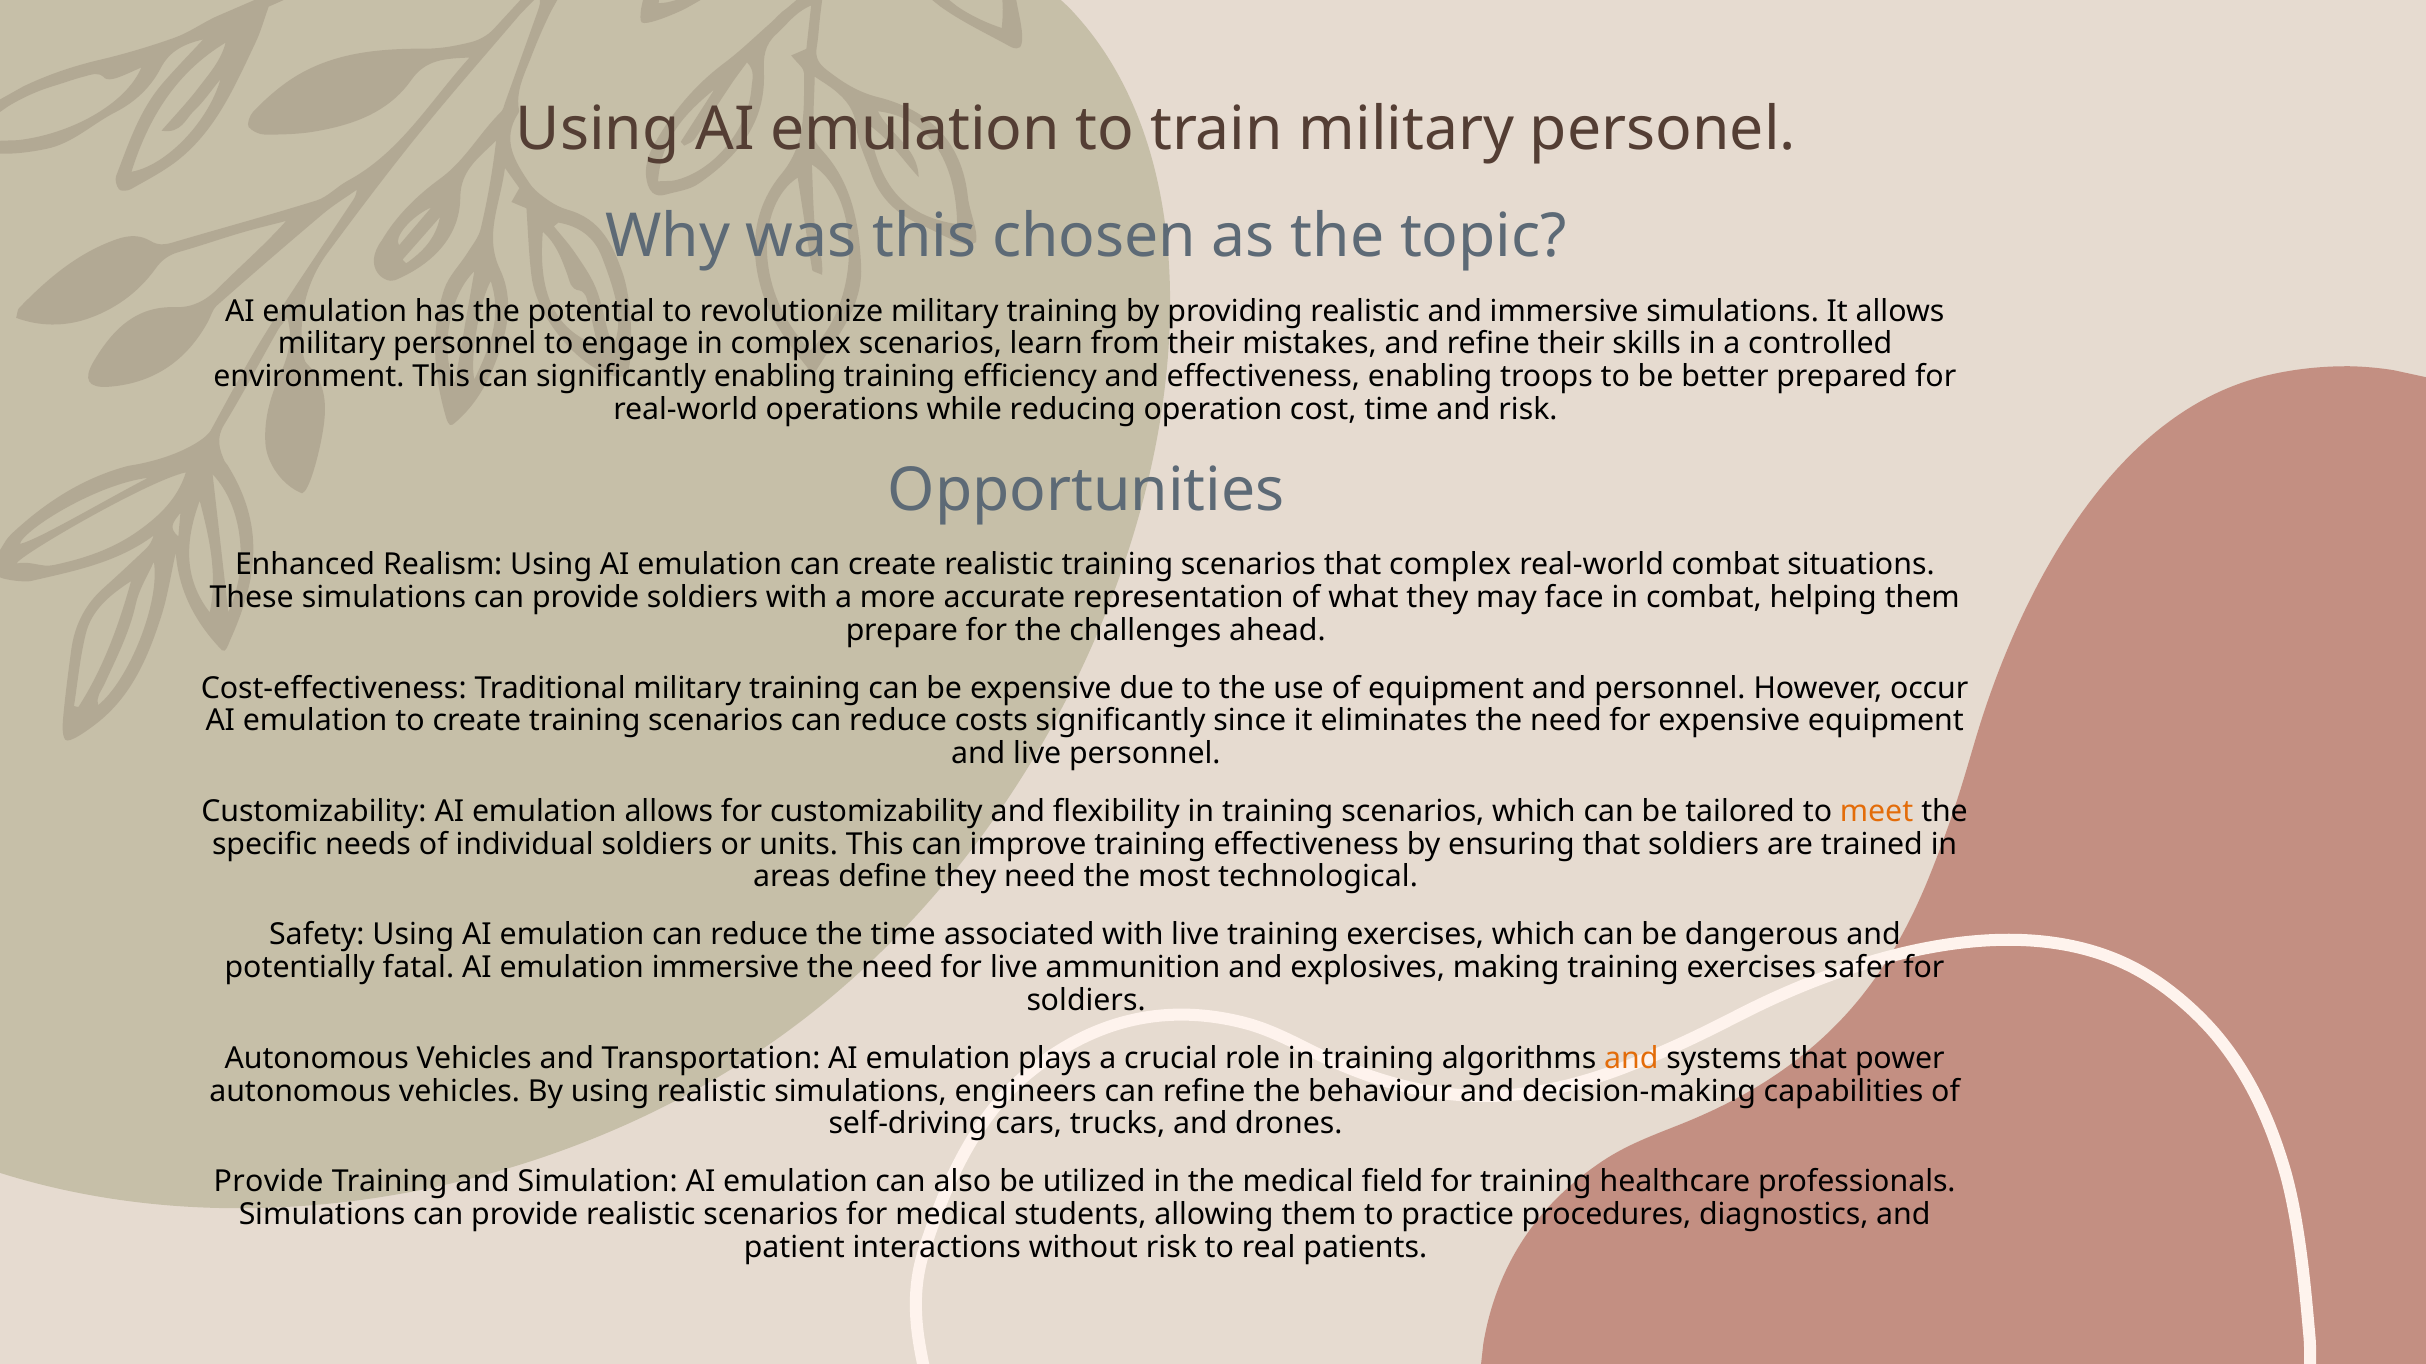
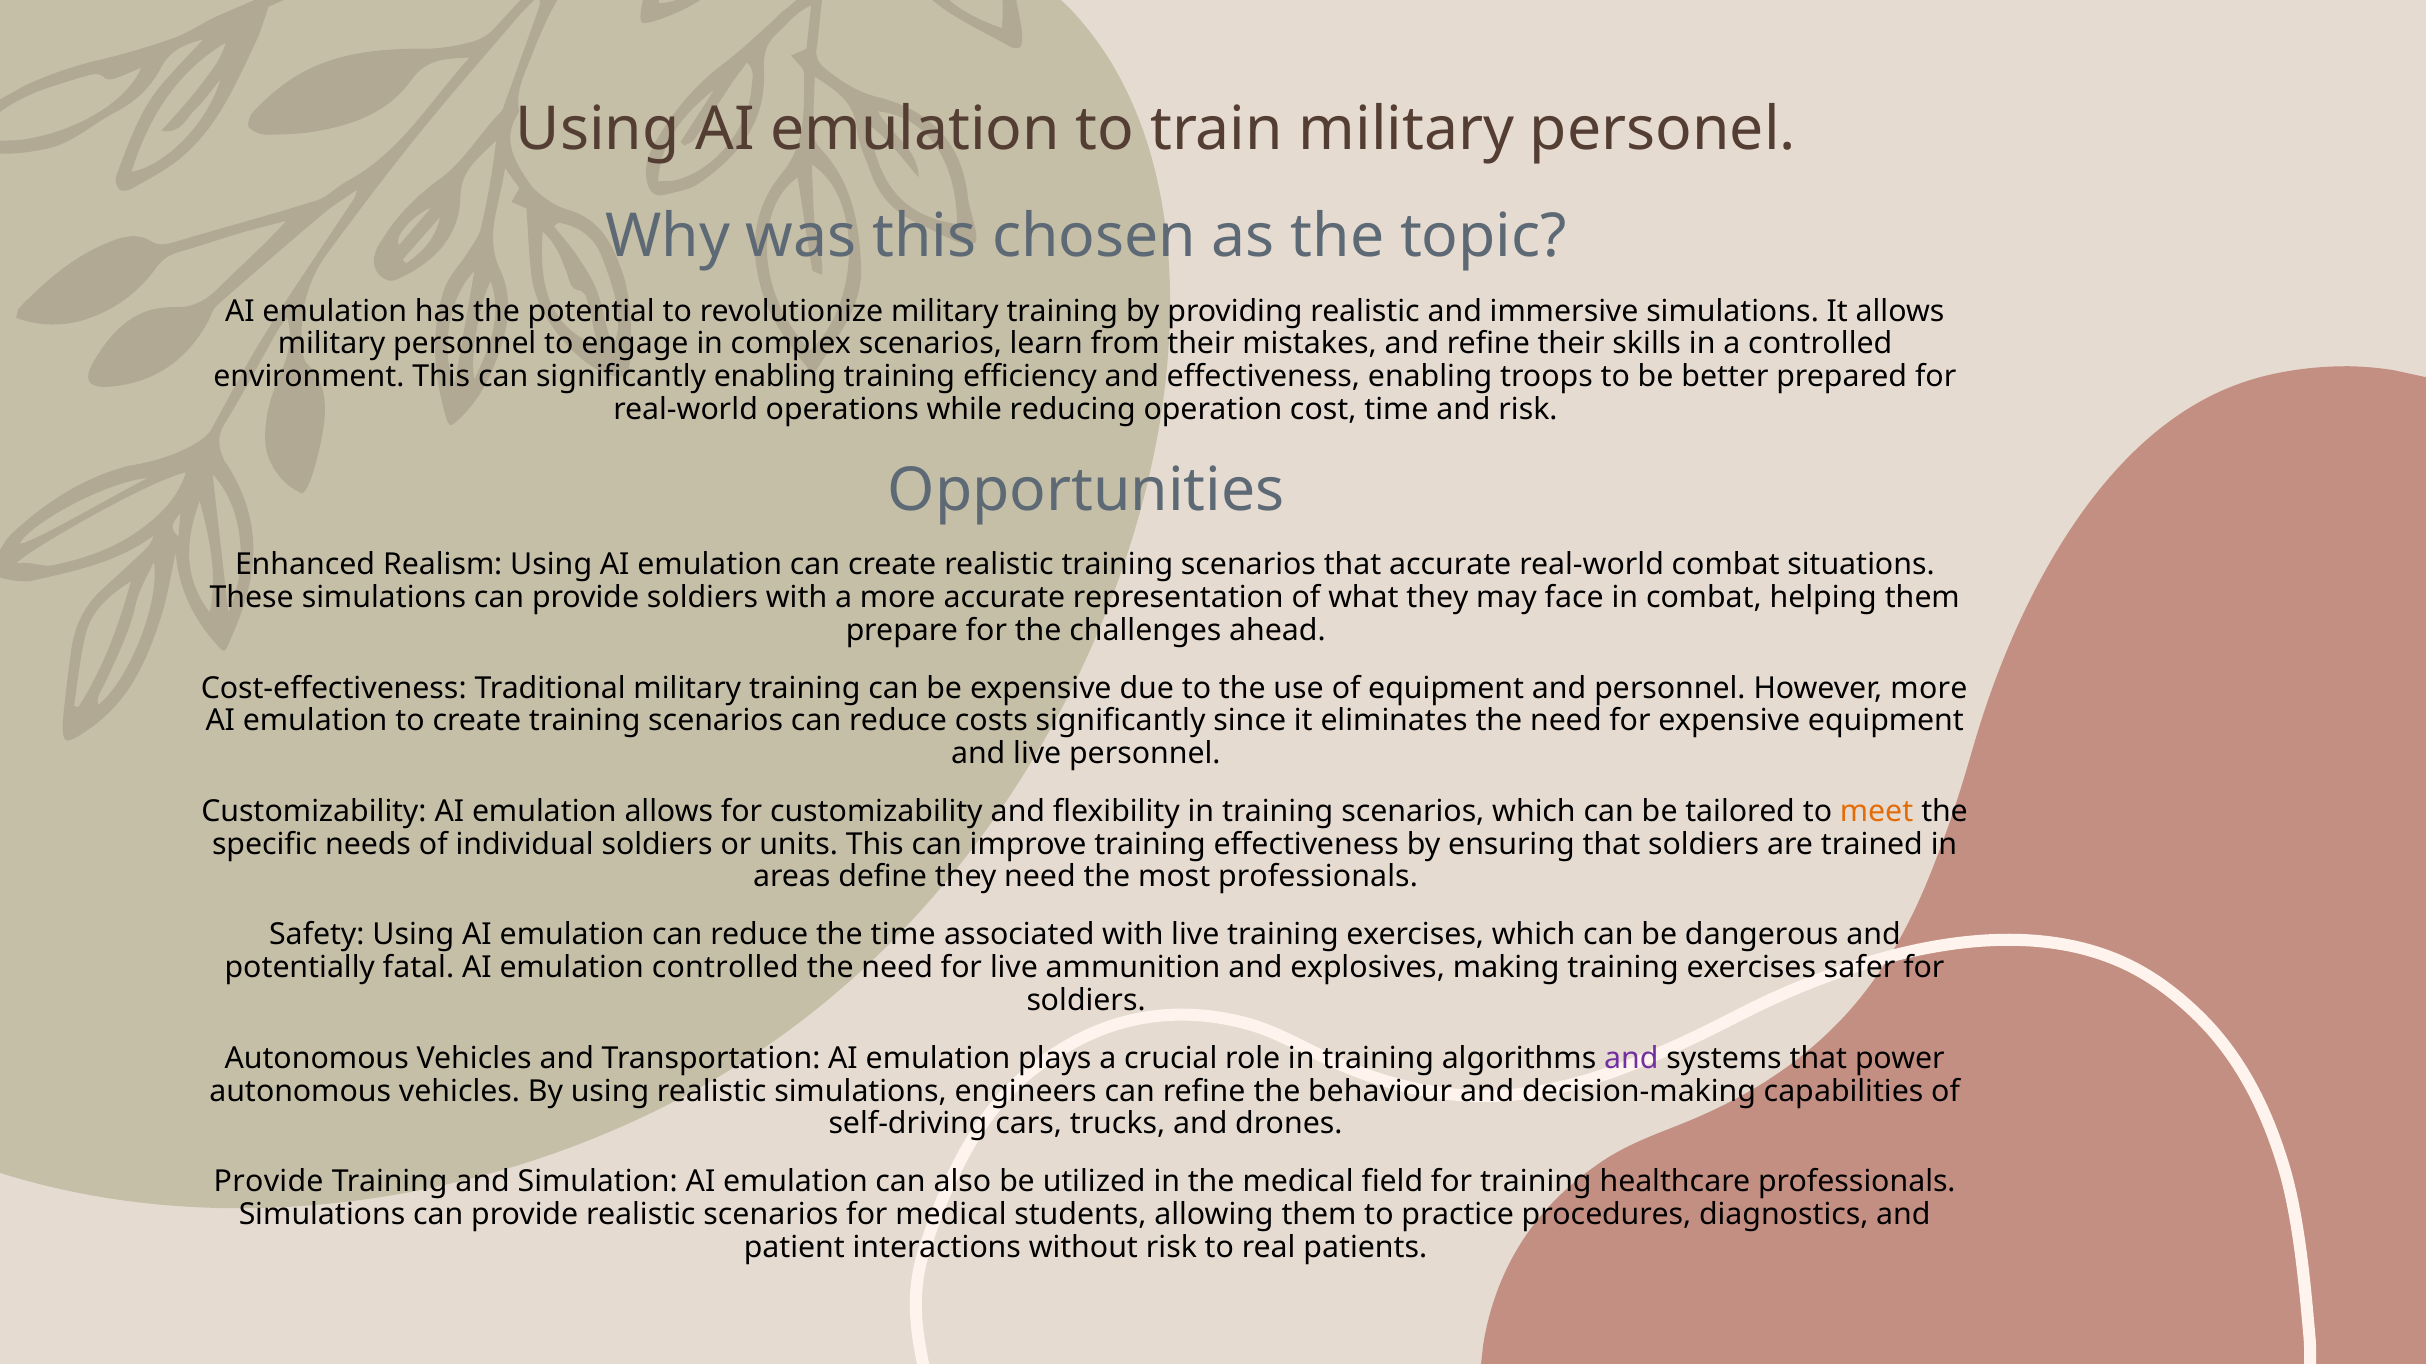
that complex: complex -> accurate
However occur: occur -> more
most technological: technological -> professionals
emulation immersive: immersive -> controlled
and at (1631, 1059) colour: orange -> purple
